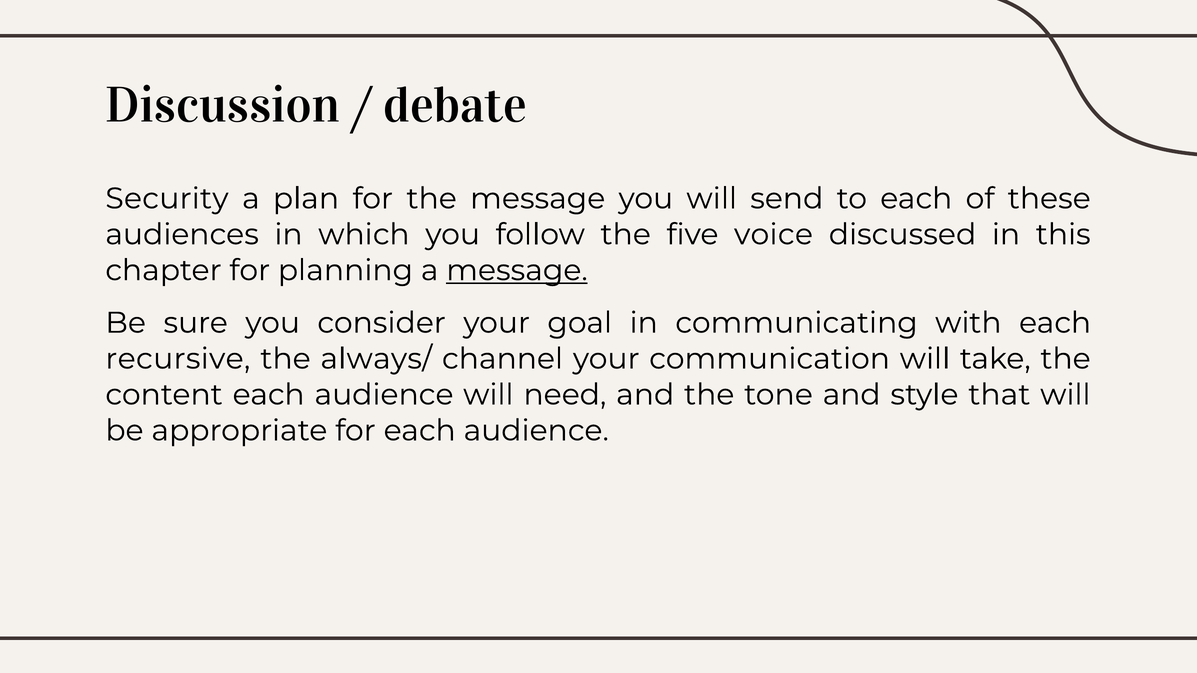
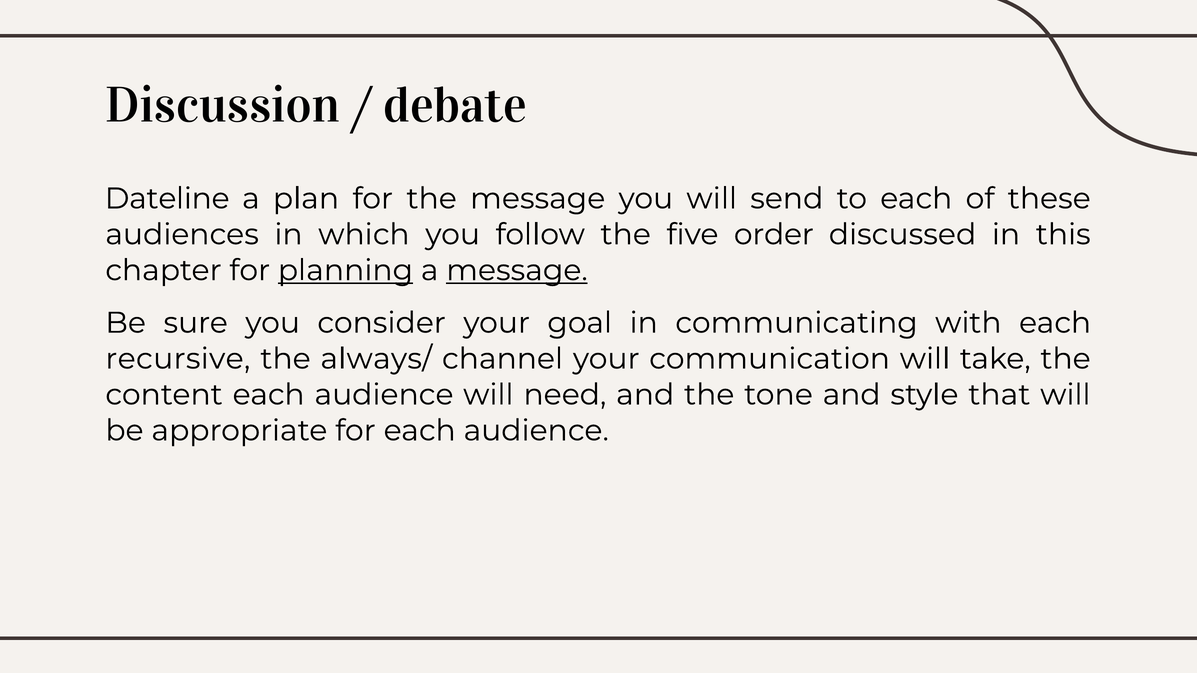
Security: Security -> Dateline
voice: voice -> order
planning underline: none -> present
